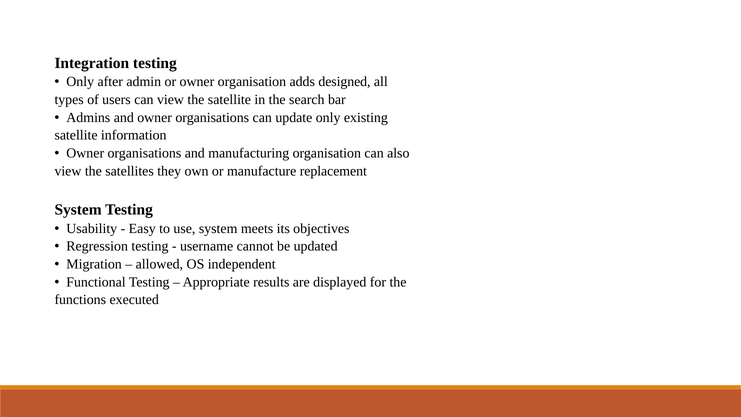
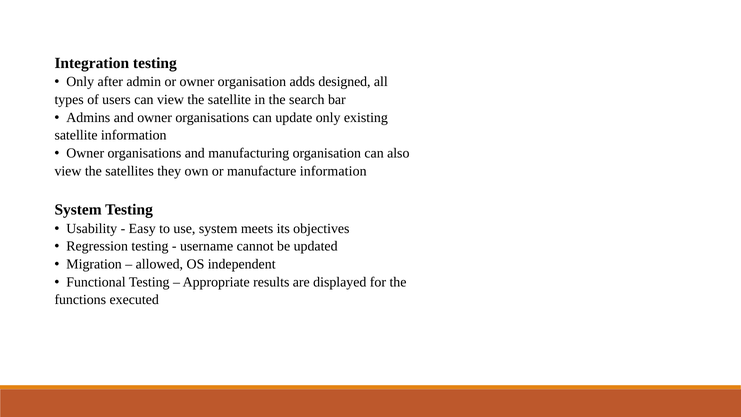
manufacture replacement: replacement -> information
